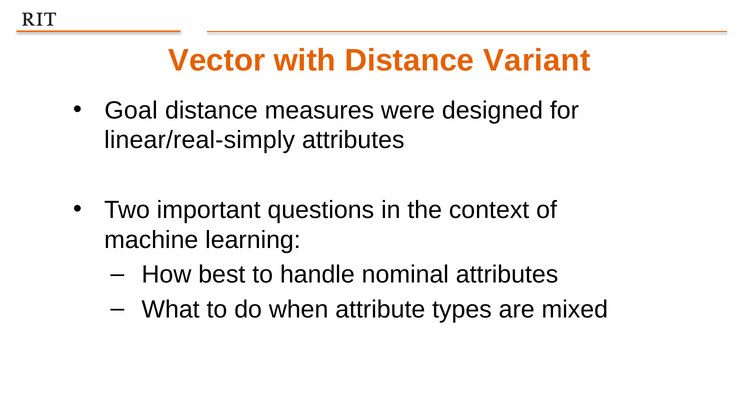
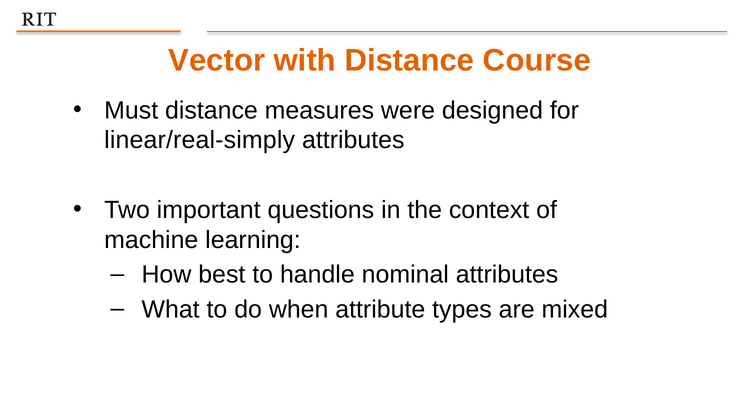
Variant: Variant -> Course
Goal: Goal -> Must
